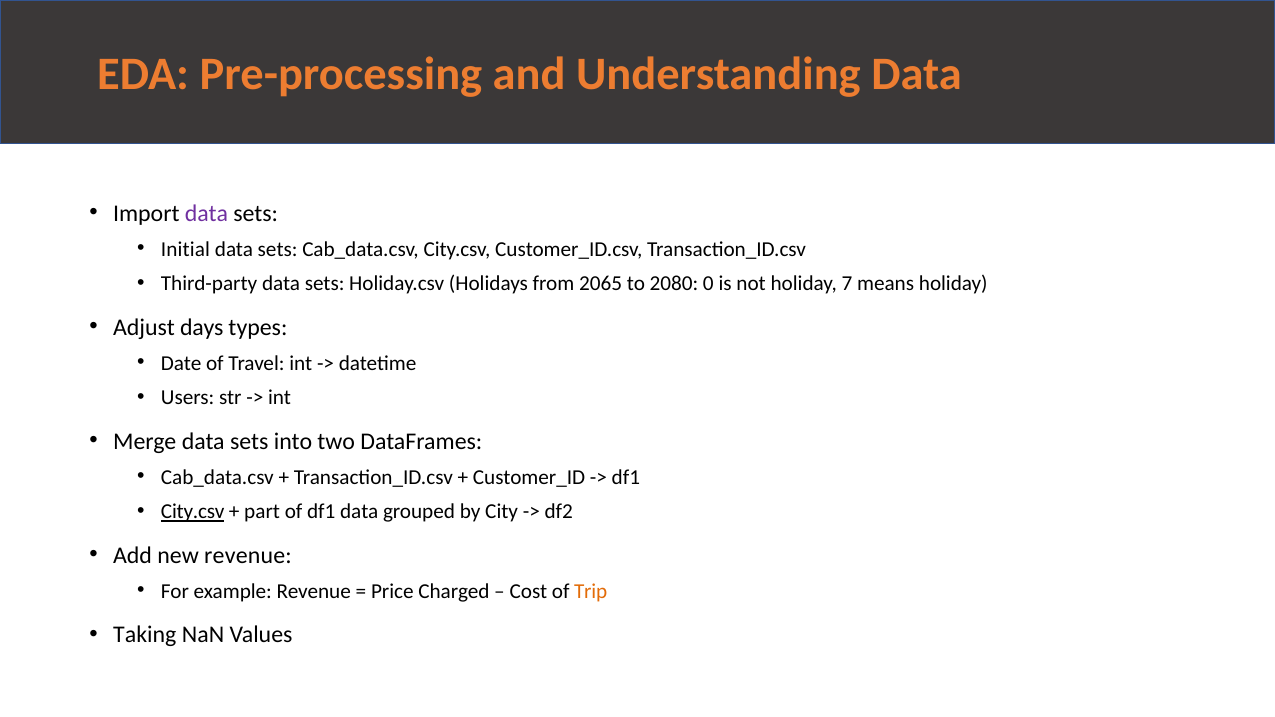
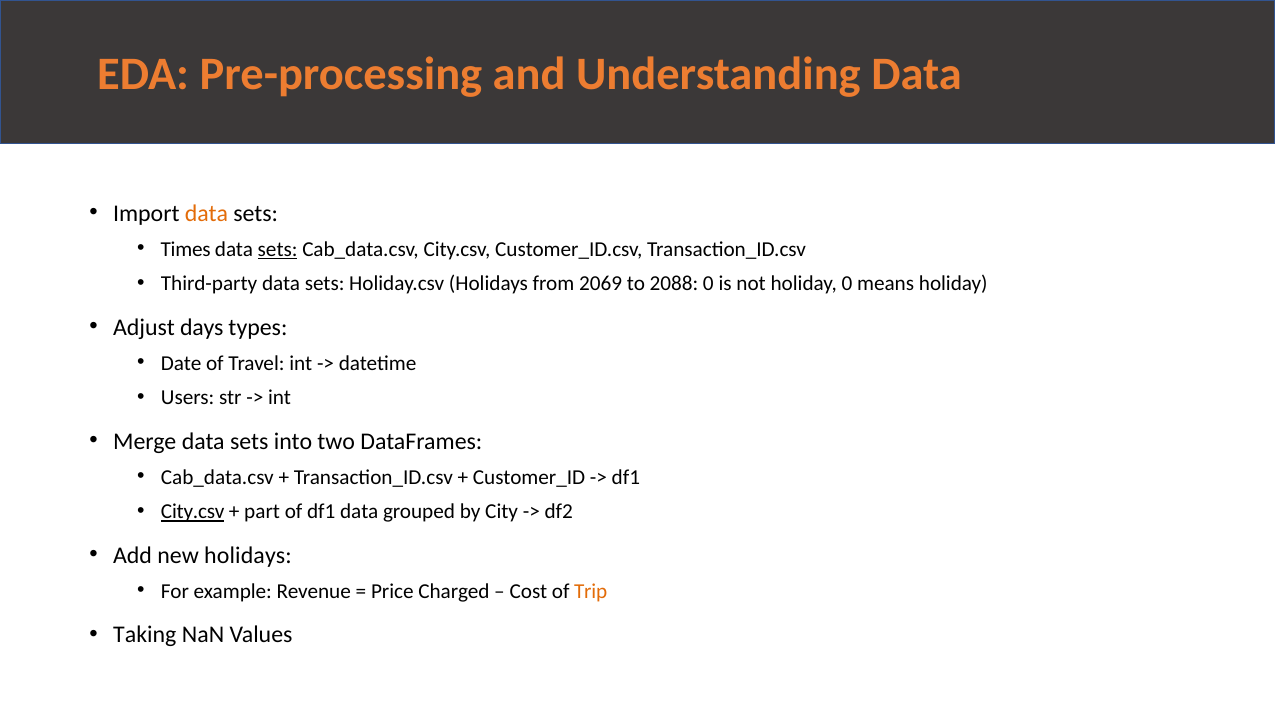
data at (206, 213) colour: purple -> orange
Initial: Initial -> Times
sets at (278, 249) underline: none -> present
2065: 2065 -> 2069
2080: 2080 -> 2088
holiday 7: 7 -> 0
new revenue: revenue -> holidays
